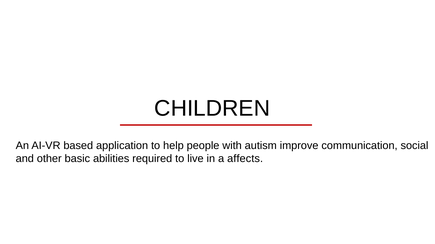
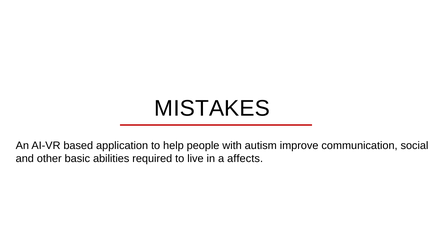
CHILDREN: CHILDREN -> MISTAKES
